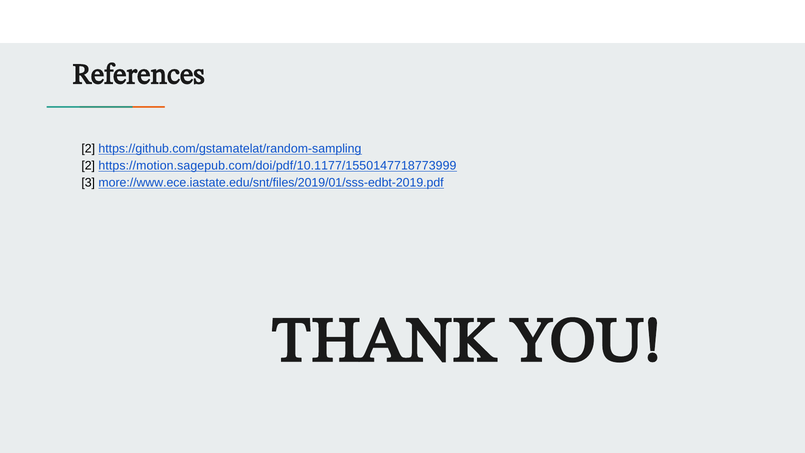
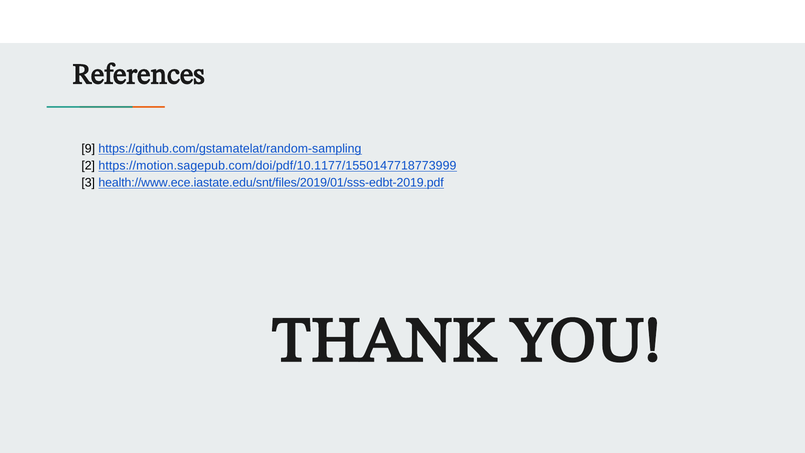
2 at (88, 149): 2 -> 9
more://www.ece.iastate.edu/snt/files/2019/01/sss-edbt-2019.pdf: more://www.ece.iastate.edu/snt/files/2019/01/sss-edbt-2019.pdf -> health://www.ece.iastate.edu/snt/files/2019/01/sss-edbt-2019.pdf
